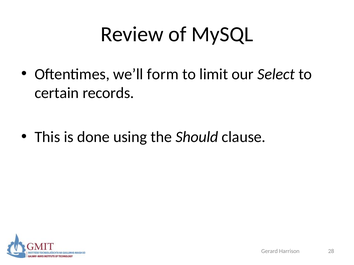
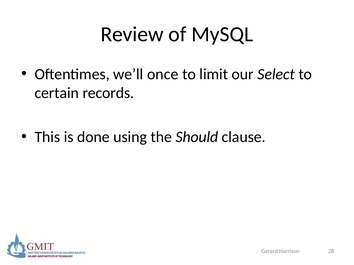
form: form -> once
